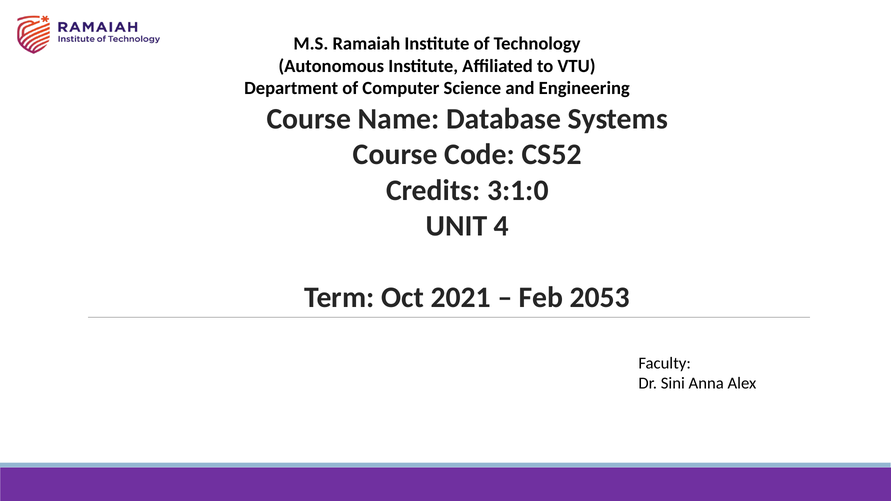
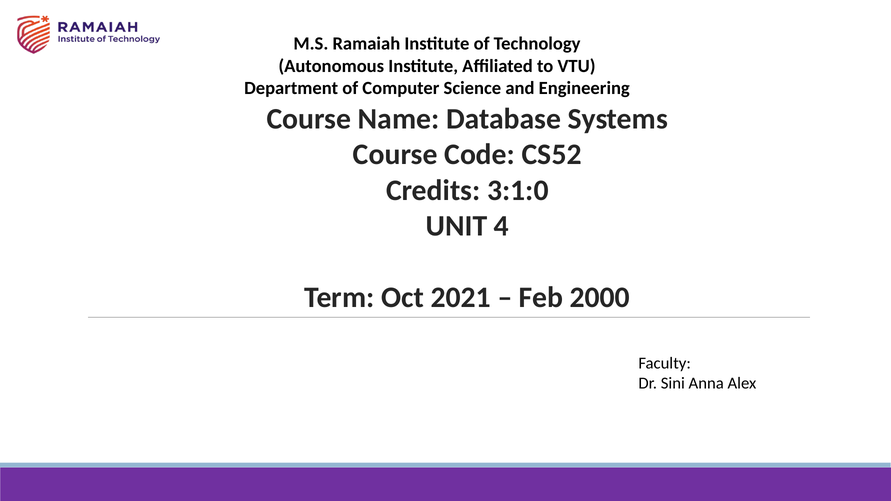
2053: 2053 -> 2000
